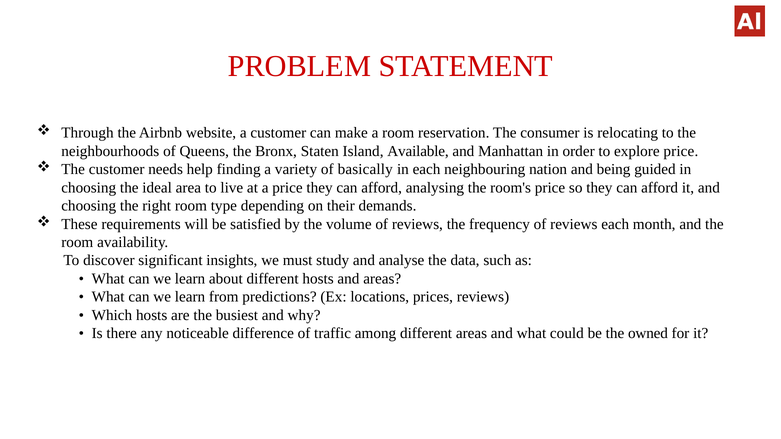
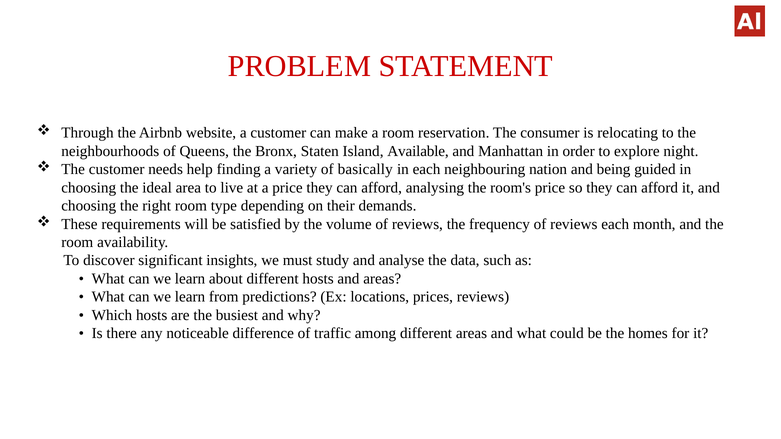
explore price: price -> night
owned: owned -> homes
